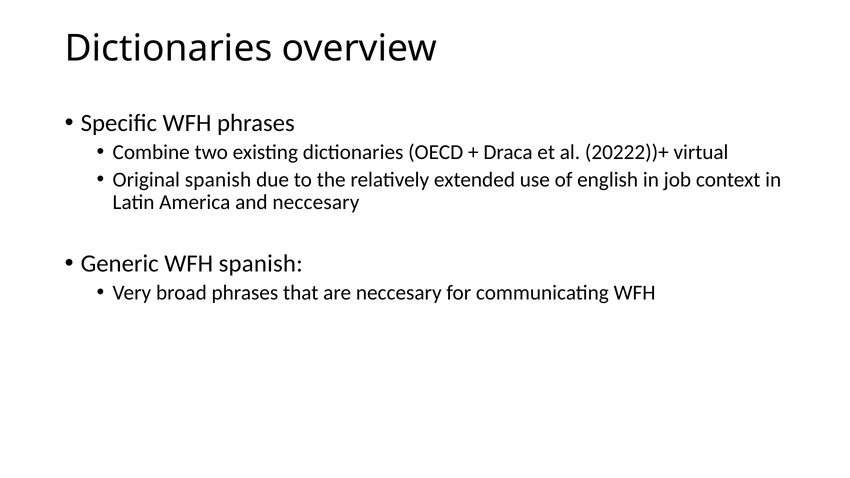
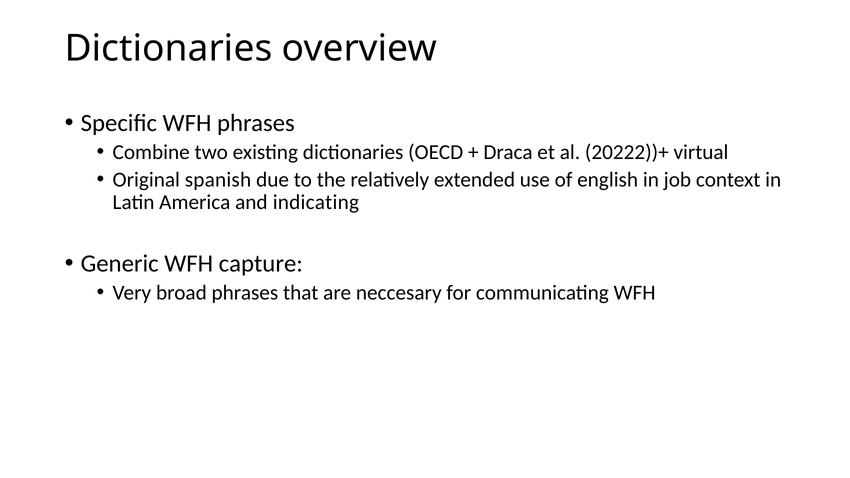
and neccesary: neccesary -> indicating
WFH spanish: spanish -> capture
